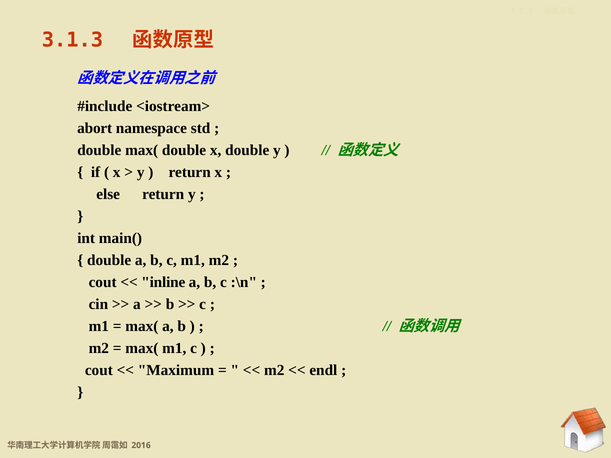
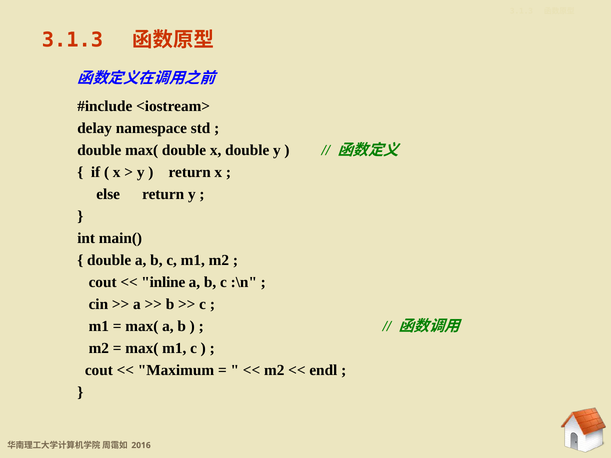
abort: abort -> delay
